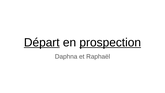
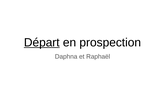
prospection underline: present -> none
